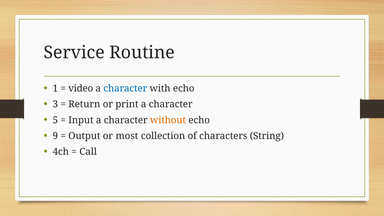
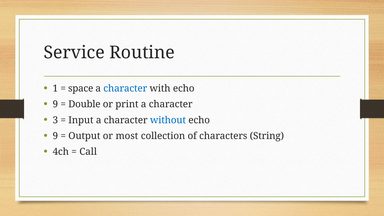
video: video -> space
3 at (55, 104): 3 -> 9
Return: Return -> Double
5: 5 -> 3
without colour: orange -> blue
